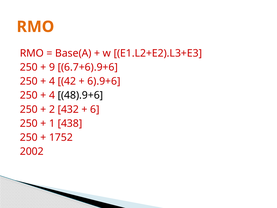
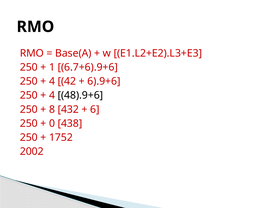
RMO at (35, 27) colour: orange -> black
9: 9 -> 1
2: 2 -> 8
1: 1 -> 0
